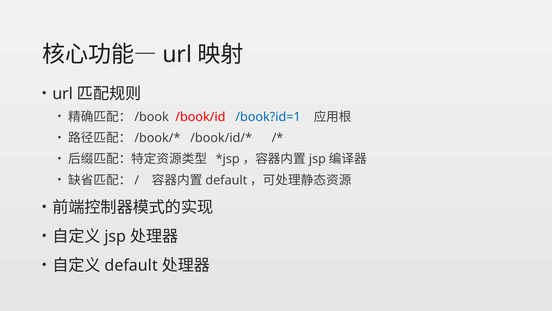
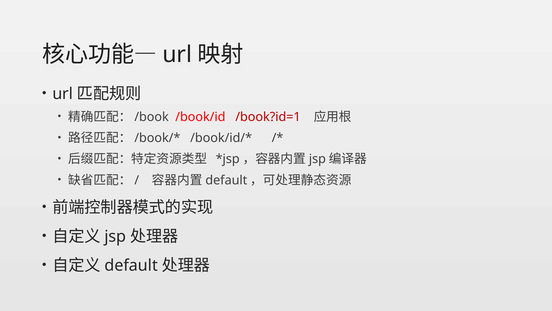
/book?id=1 colour: blue -> red
